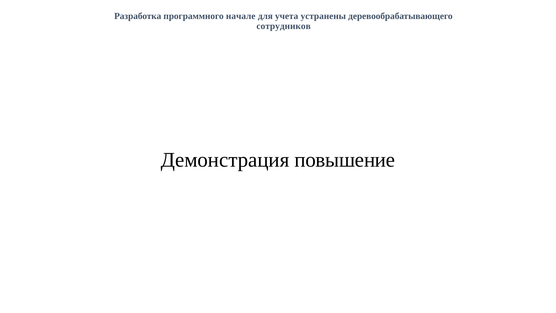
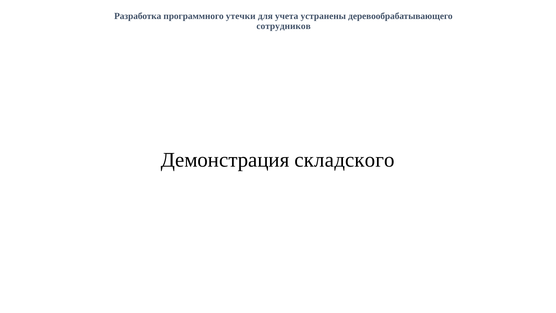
начале: начале -> утечки
повышение: повышение -> складского
